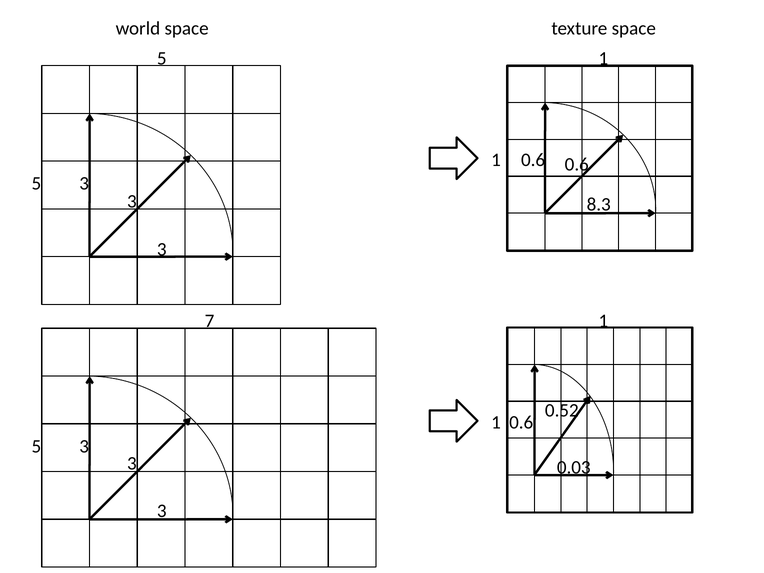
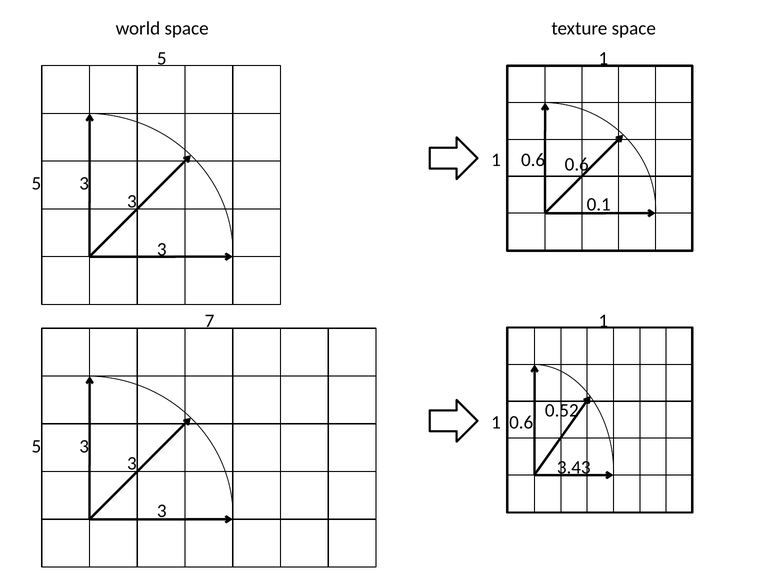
8.3: 8.3 -> 0.1
0.03: 0.03 -> 3.43
